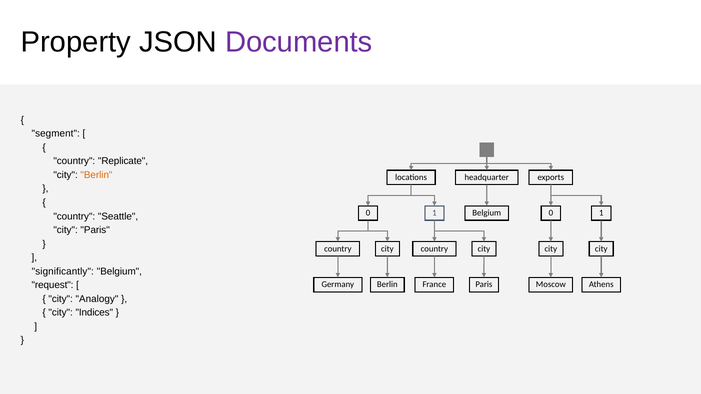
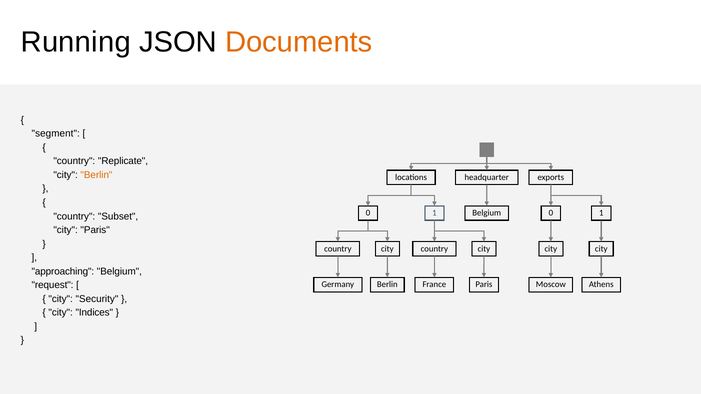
Property: Property -> Running
Documents colour: purple -> orange
Seattle: Seattle -> Subset
significantly: significantly -> approaching
Analogy: Analogy -> Security
